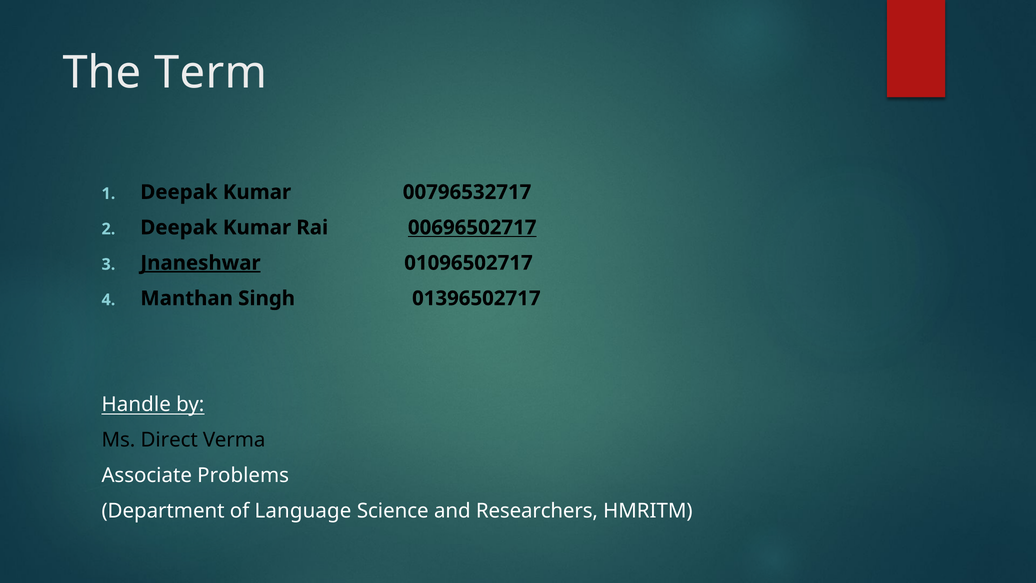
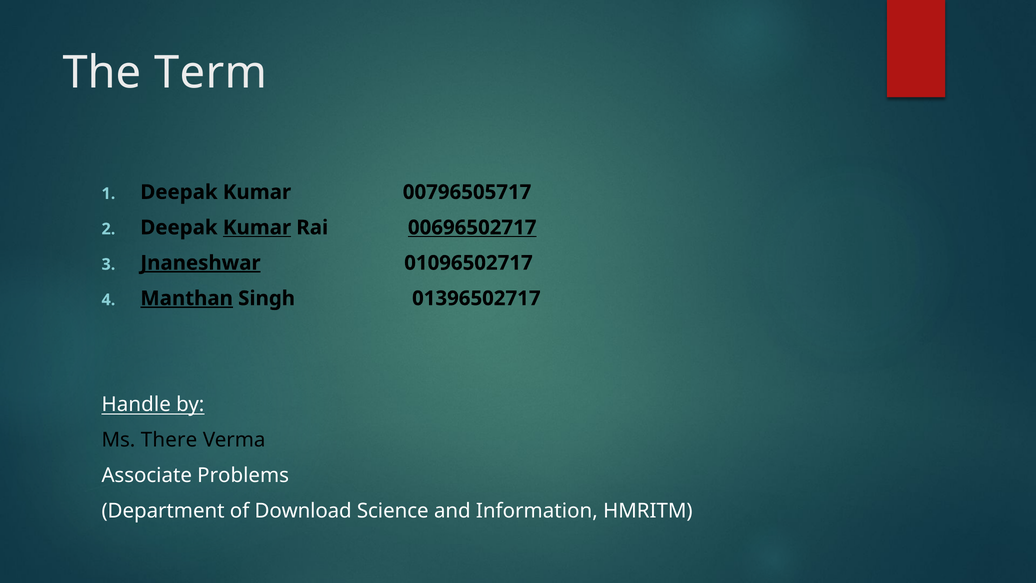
00796532717: 00796532717 -> 00796505717
Kumar at (257, 227) underline: none -> present
Manthan underline: none -> present
Direct: Direct -> There
Language: Language -> Download
Researchers: Researchers -> Information
